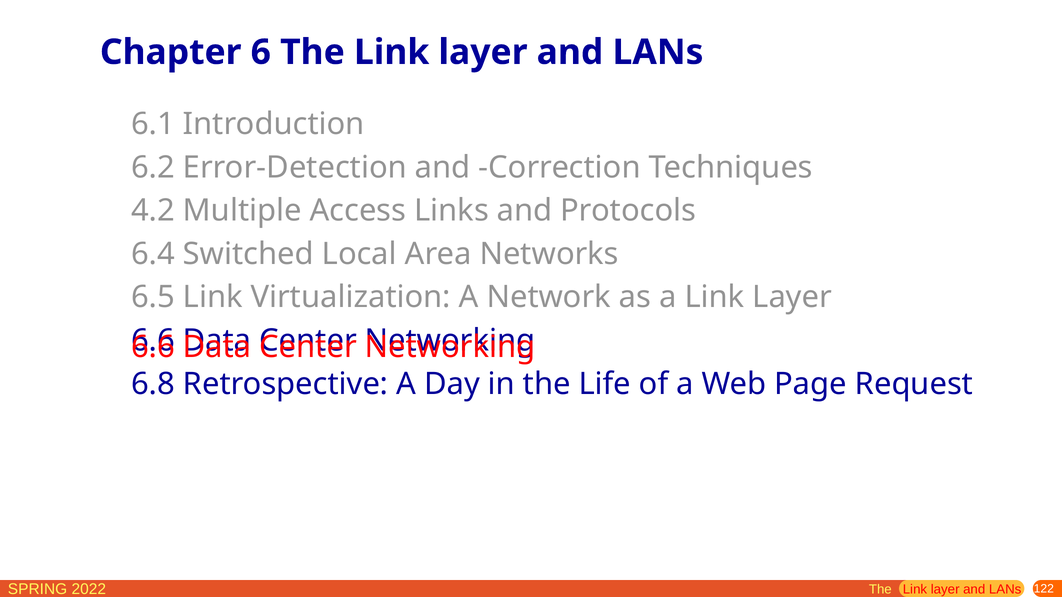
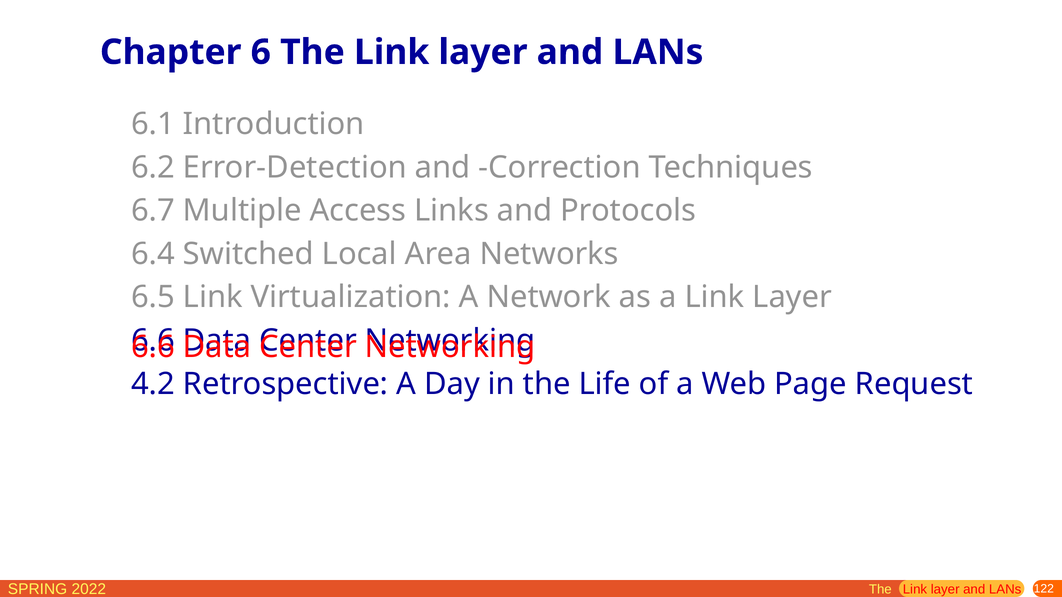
4.2: 4.2 -> 6.7
6.8: 6.8 -> 4.2
